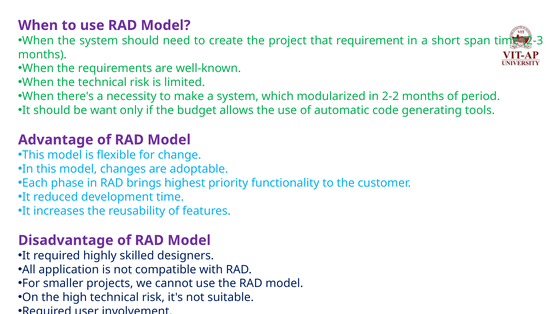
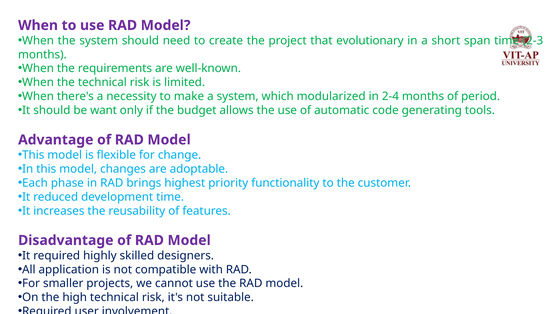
requirement: requirement -> evolutionary
2-2: 2-2 -> 2-4
